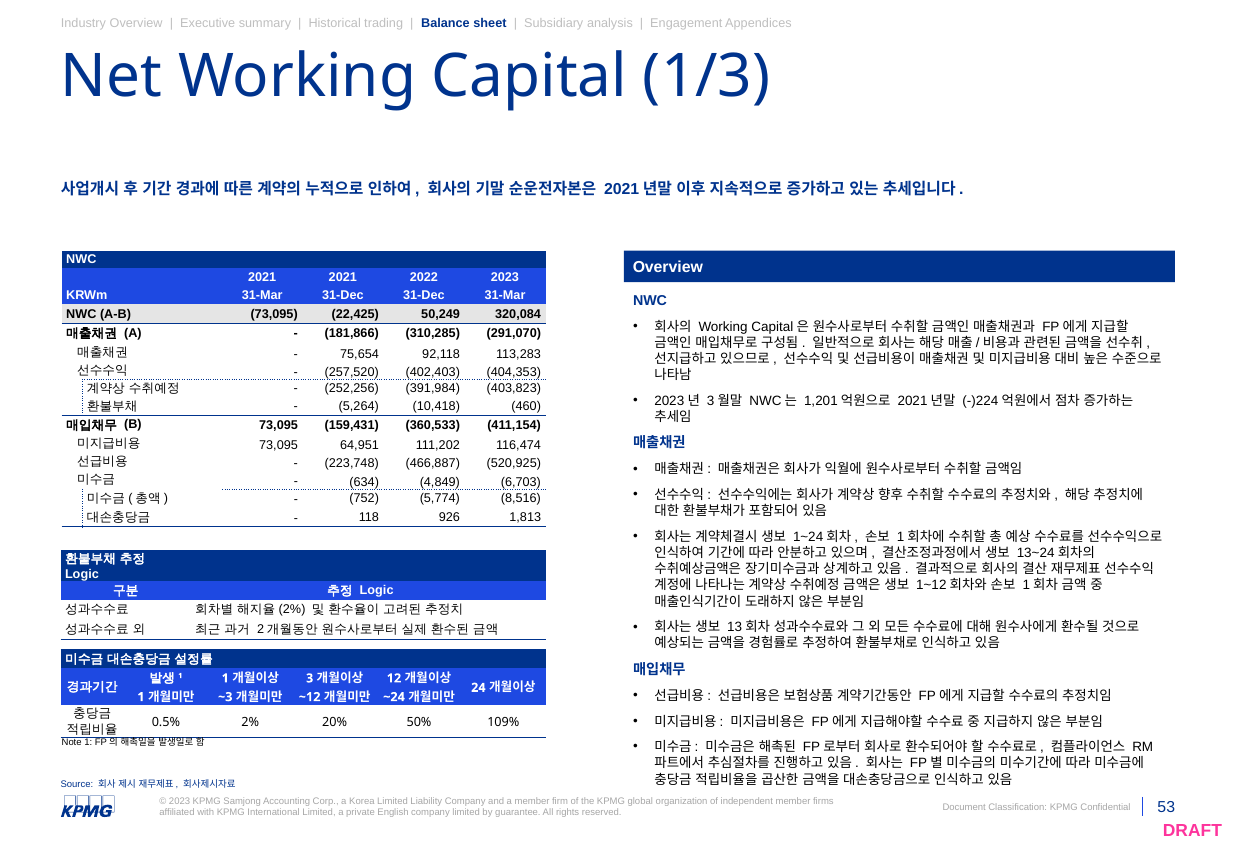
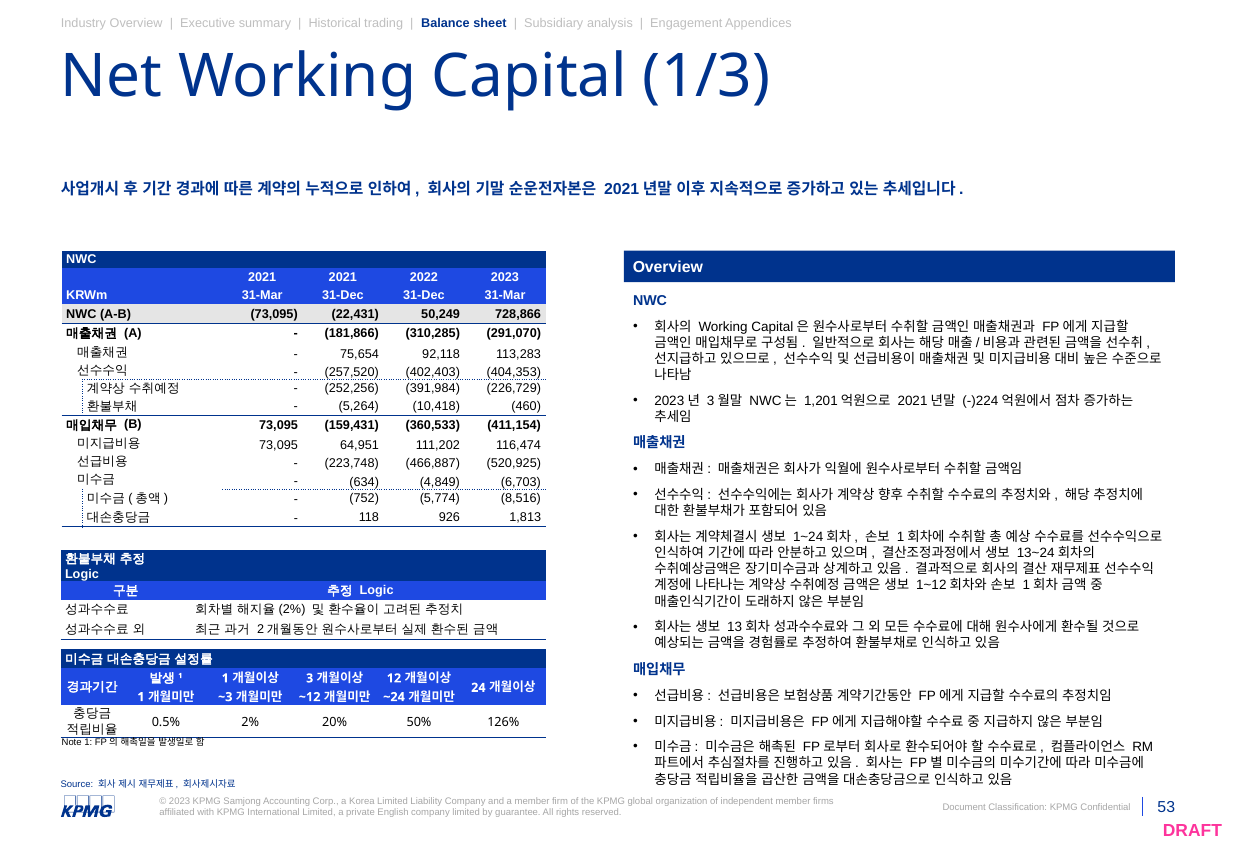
22,425: 22,425 -> 22,431
320,084: 320,084 -> 728,866
403,823: 403,823 -> 226,729
109%: 109% -> 126%
